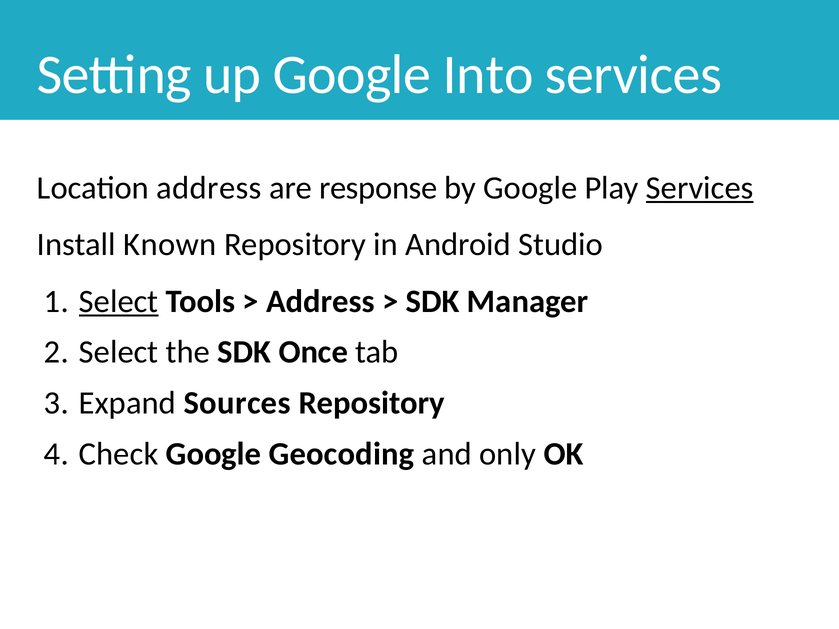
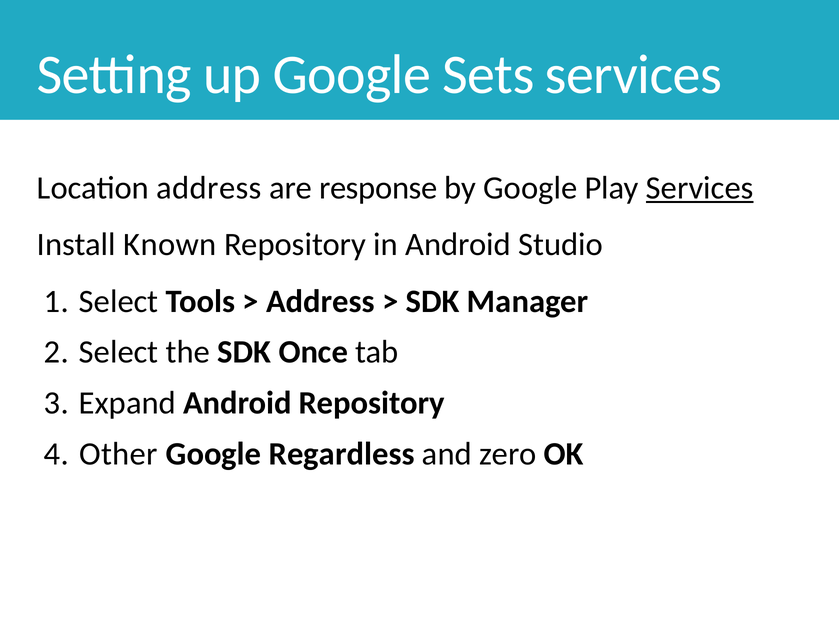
Into: Into -> Sets
Select at (119, 302) underline: present -> none
Expand Sources: Sources -> Android
Check: Check -> Other
Geocoding: Geocoding -> Regardless
only: only -> zero
